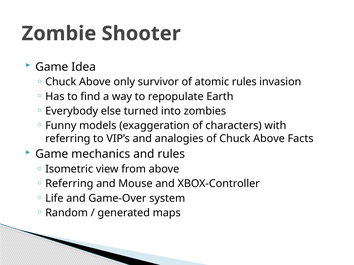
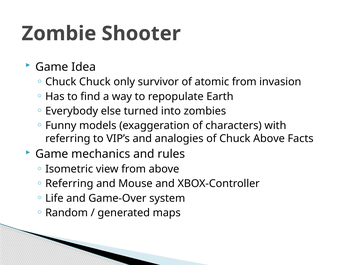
Above at (95, 82): Above -> Chuck
atomic rules: rules -> from
